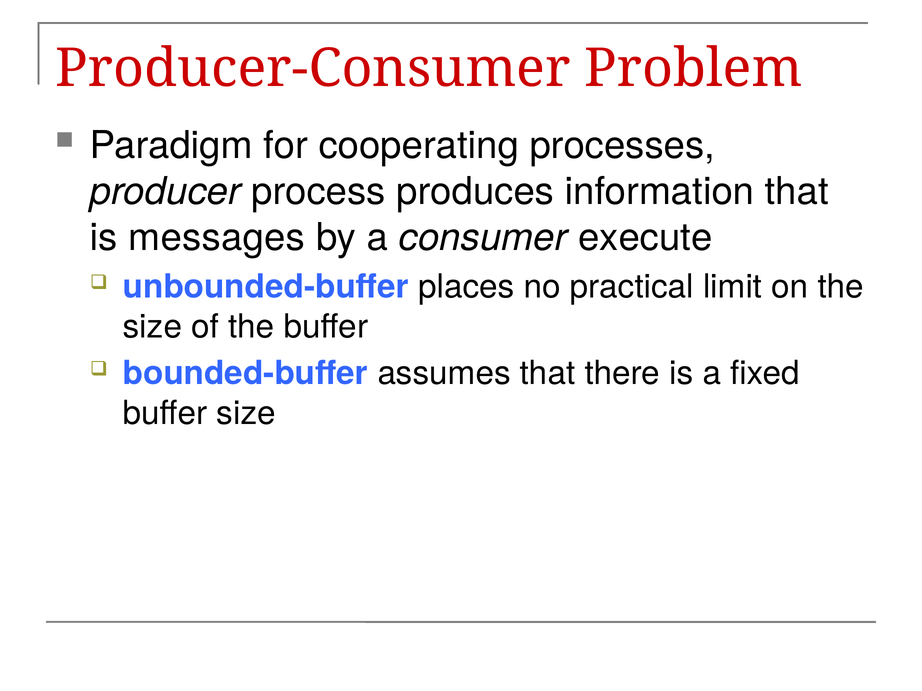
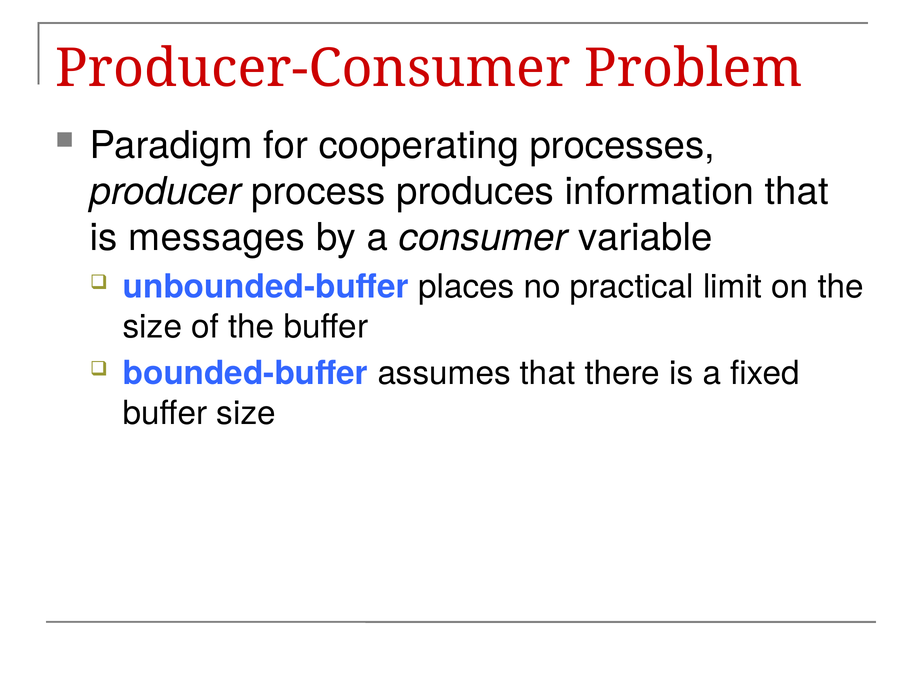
execute: execute -> variable
